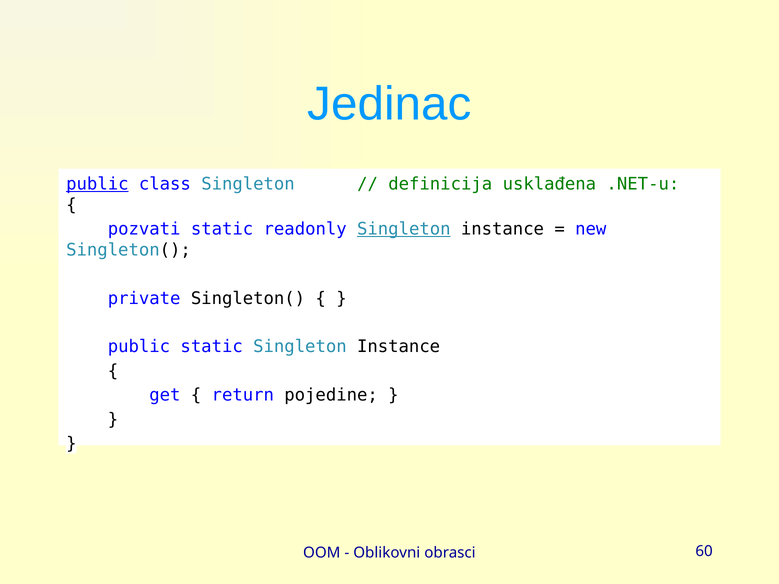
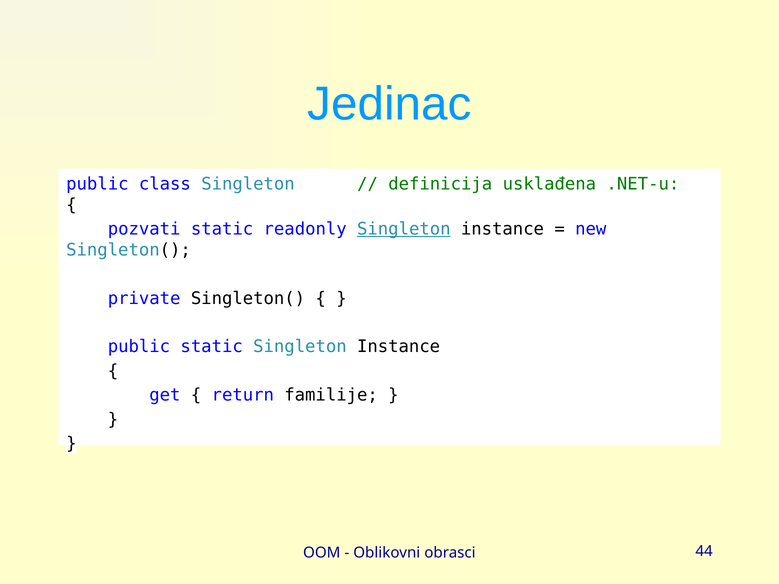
public at (97, 184) underline: present -> none
pojedine: pojedine -> familije
60: 60 -> 44
